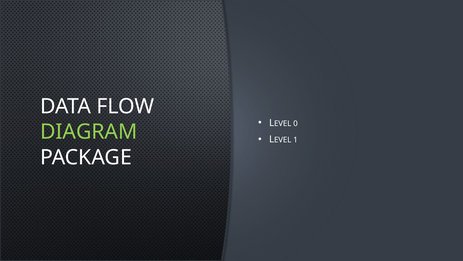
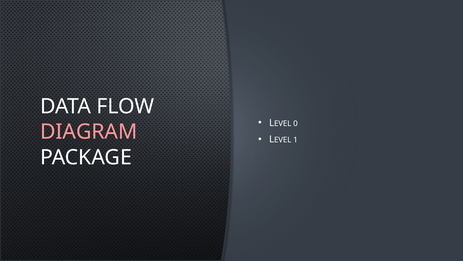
DIAGRAM colour: light green -> pink
